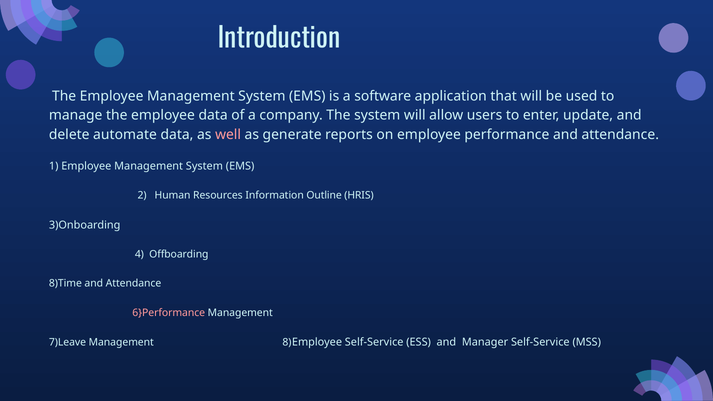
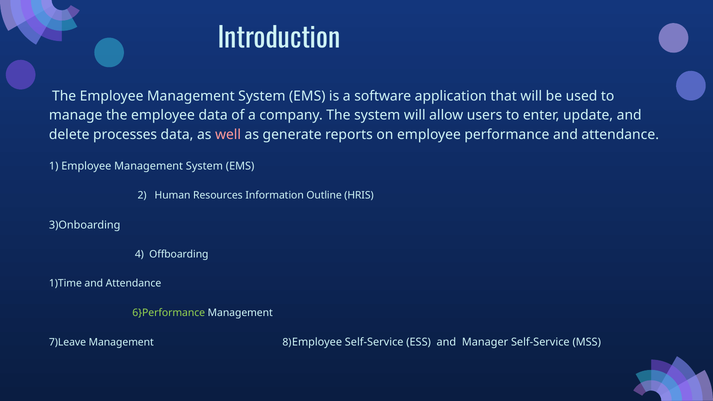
automate: automate -> processes
8)Time: 8)Time -> 1)Time
6}Performance colour: pink -> light green
